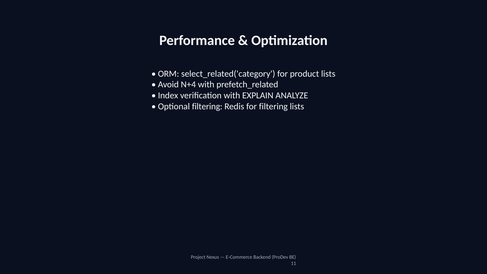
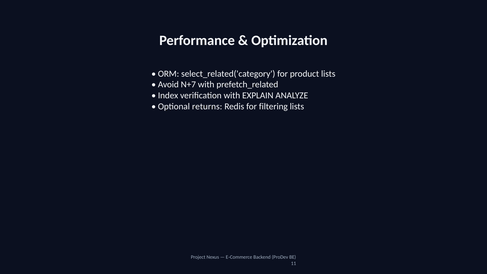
N+4: N+4 -> N+7
Optional filtering: filtering -> returns
